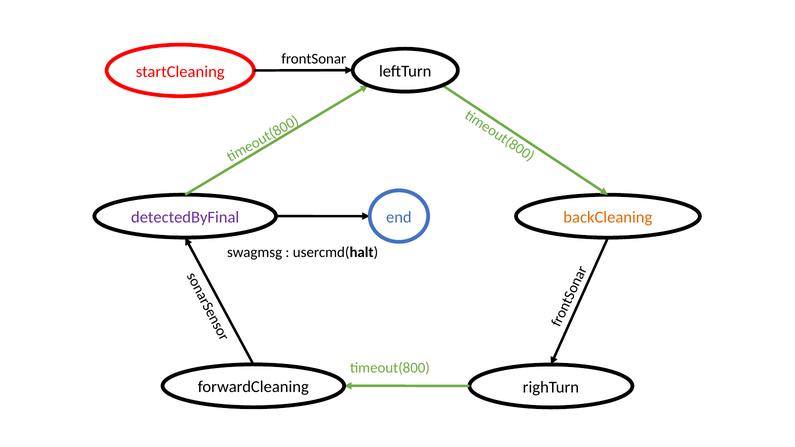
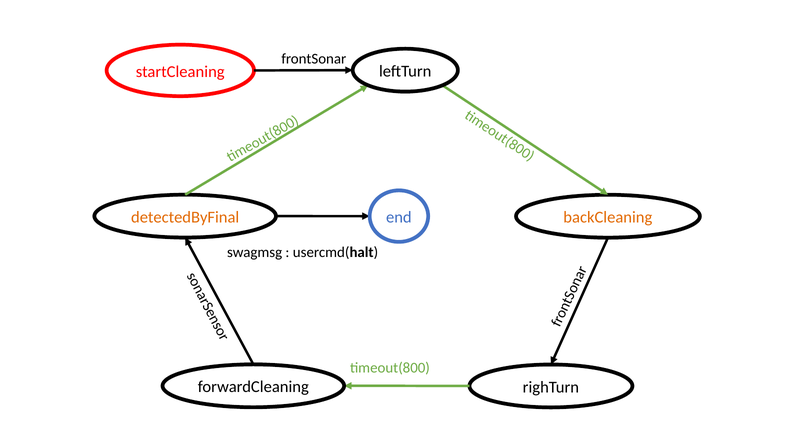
detectedByFinal colour: purple -> orange
